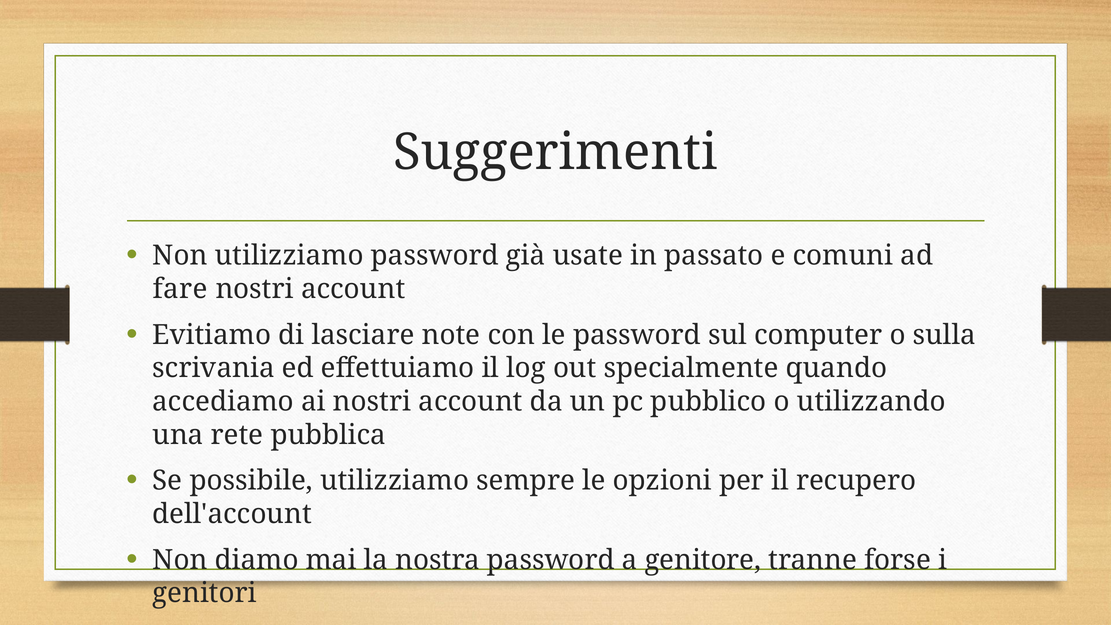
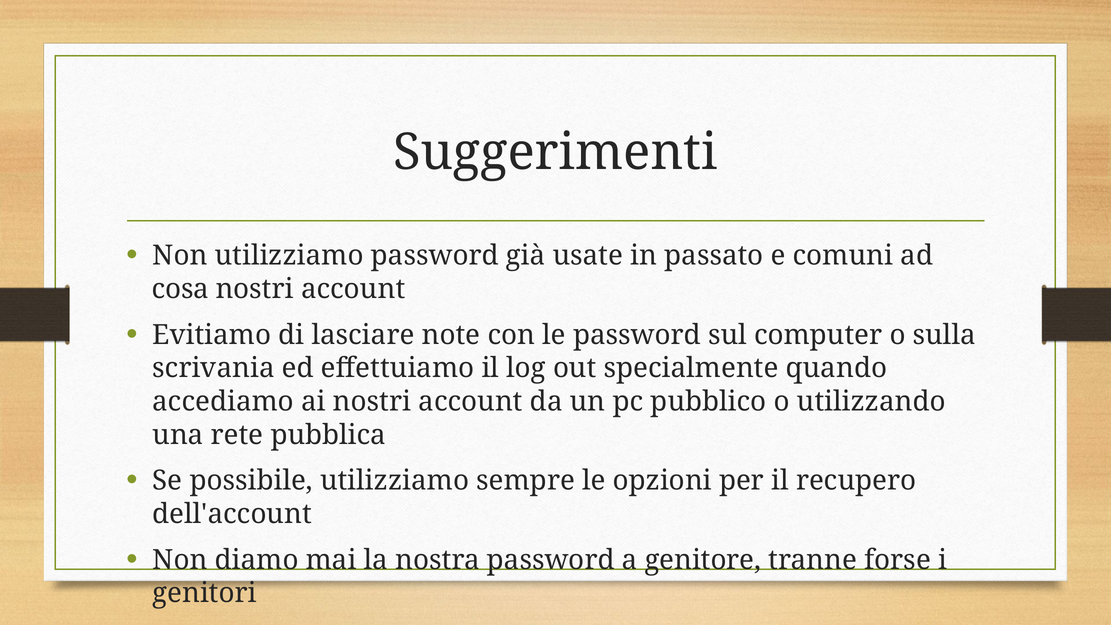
fare: fare -> cosa
